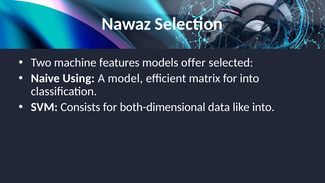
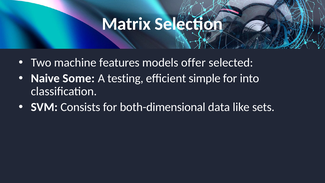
Nawaz: Nawaz -> Matrix
Using: Using -> Some
model: model -> testing
matrix: matrix -> simple
like into: into -> sets
